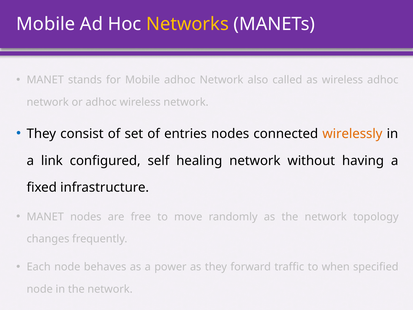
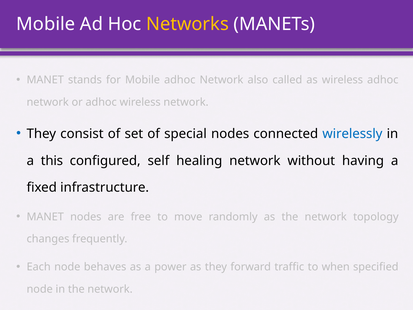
entries: entries -> special
wirelessly colour: orange -> blue
link: link -> this
